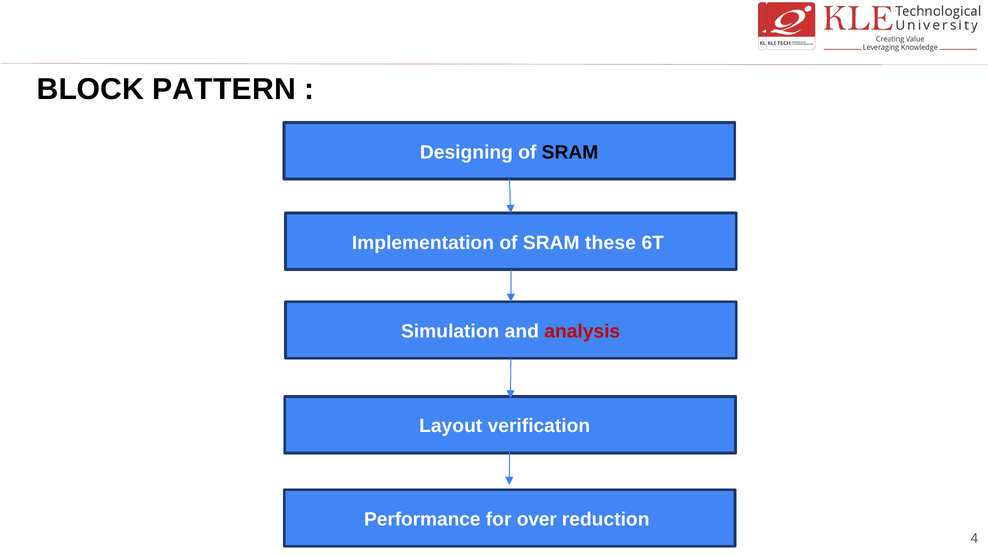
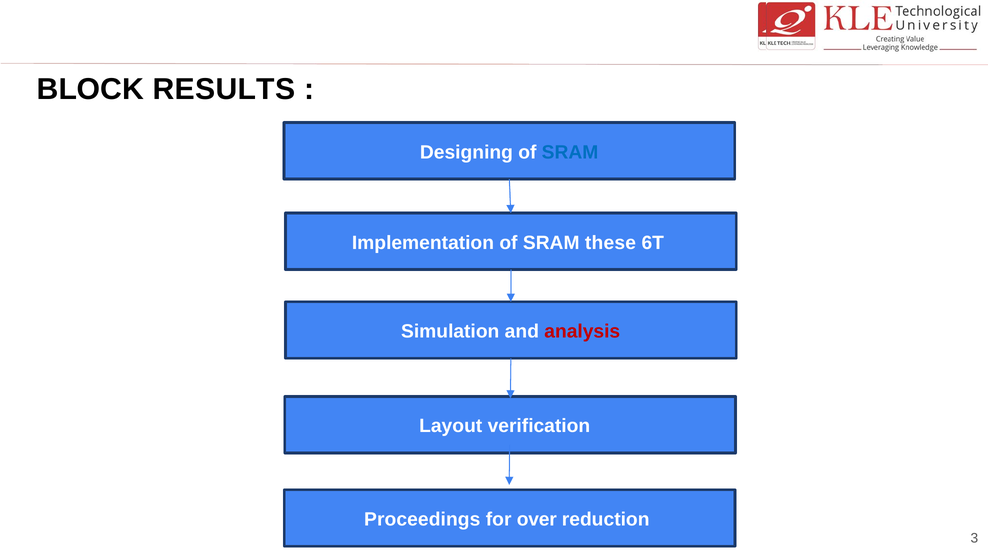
PATTERN: PATTERN -> RESULTS
SRAM at (570, 152) colour: black -> blue
Performance: Performance -> Proceedings
4: 4 -> 3
